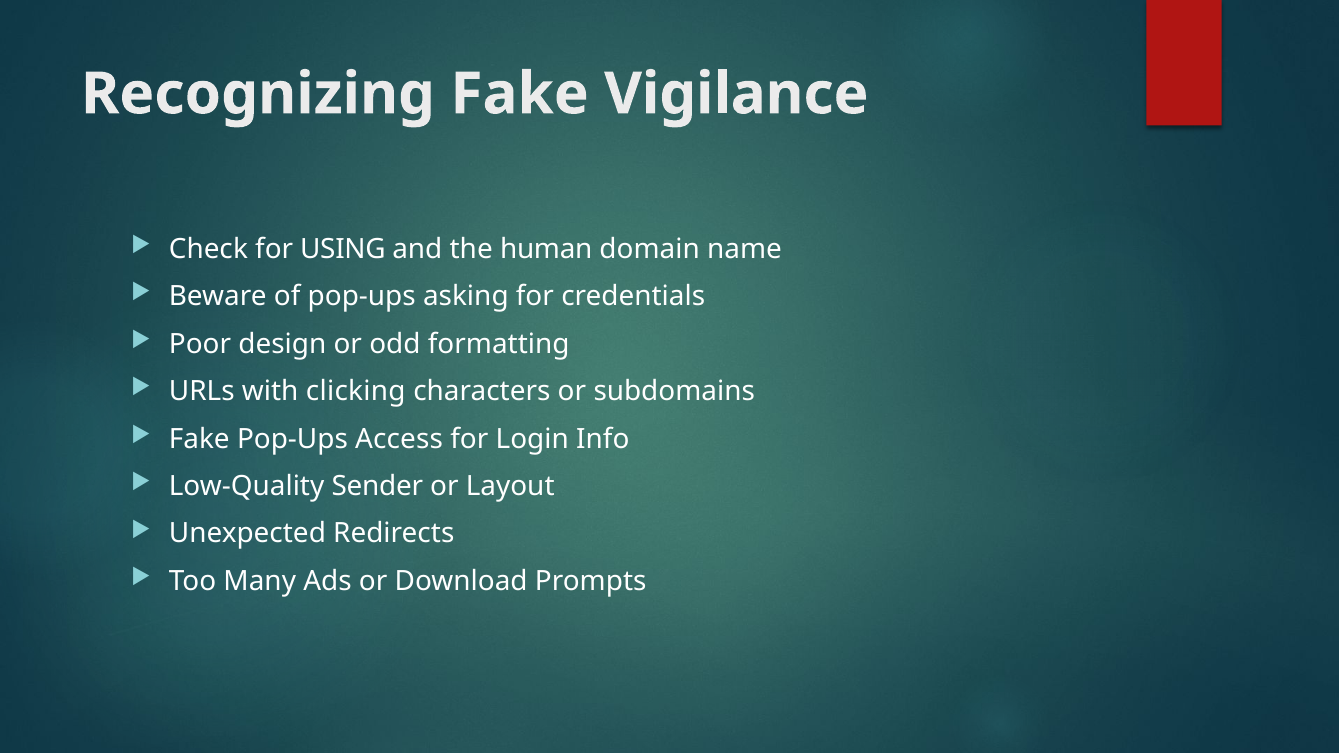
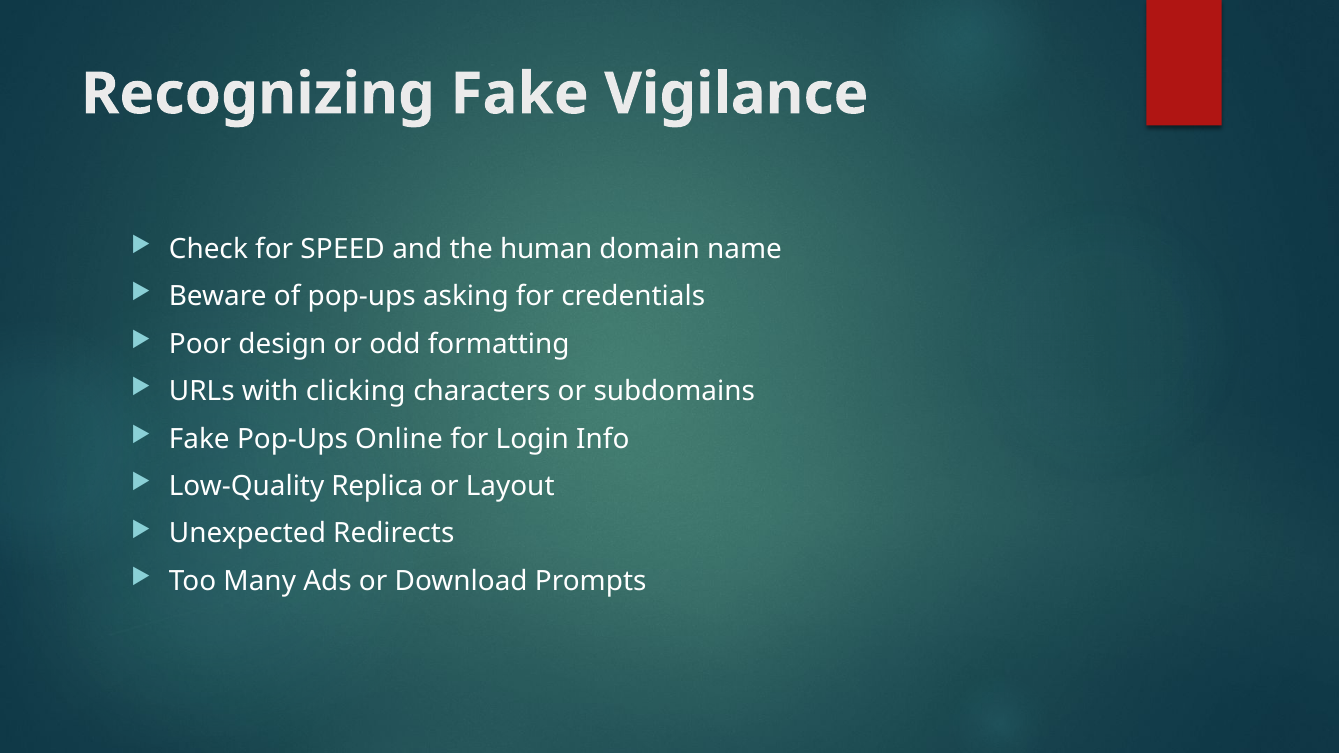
USING: USING -> SPEED
Access: Access -> Online
Sender: Sender -> Replica
